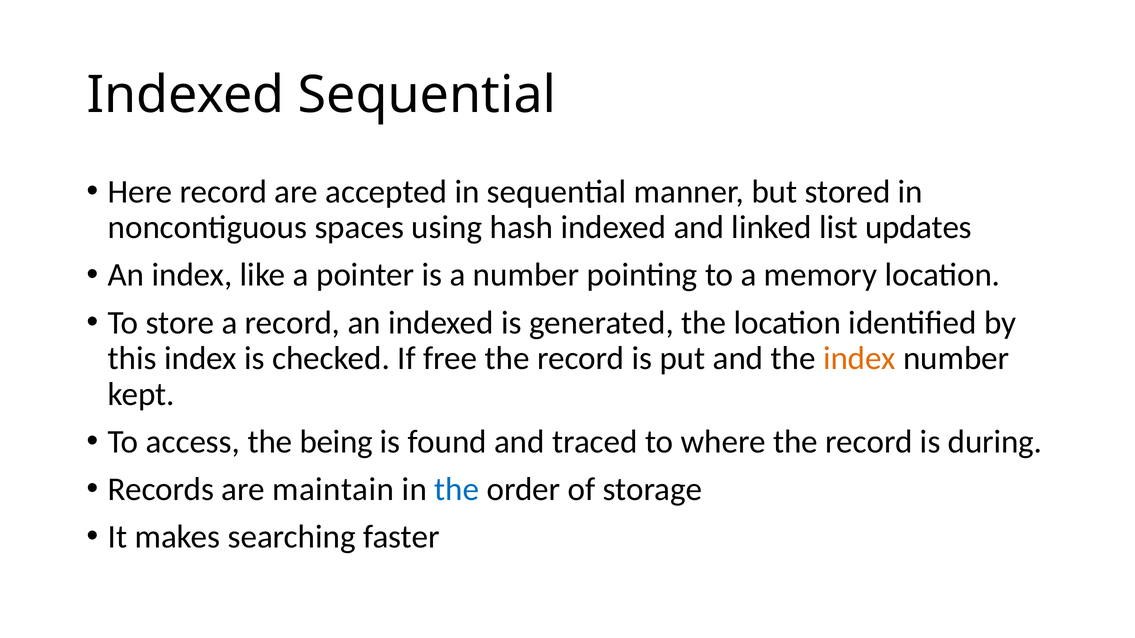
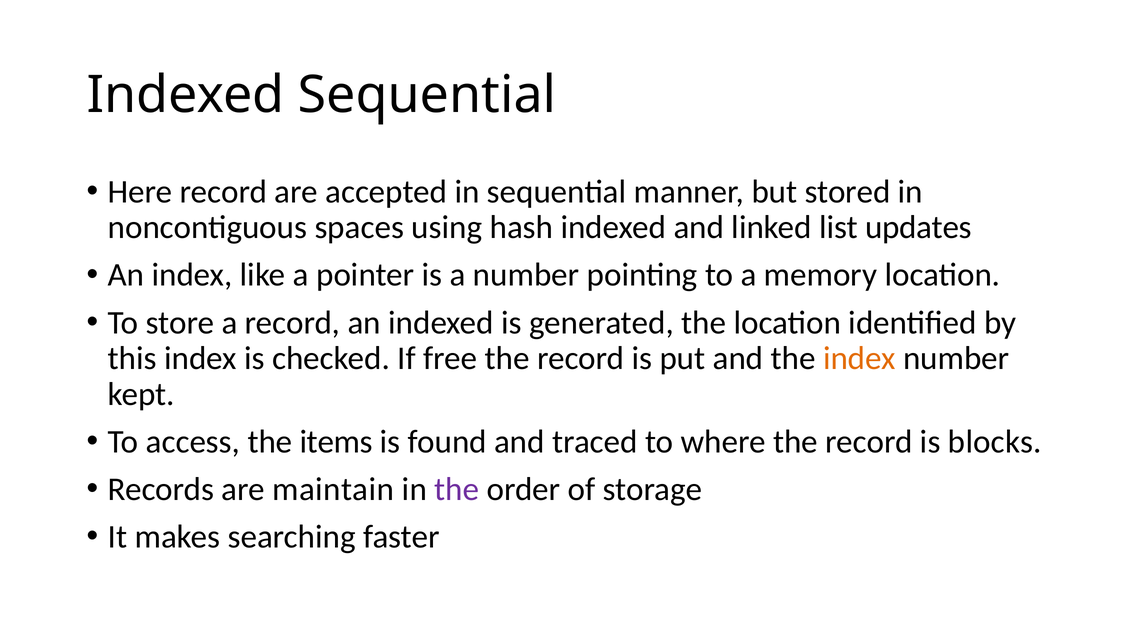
being: being -> items
during: during -> blocks
the at (457, 490) colour: blue -> purple
